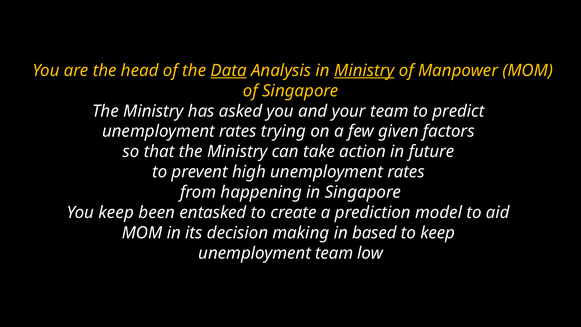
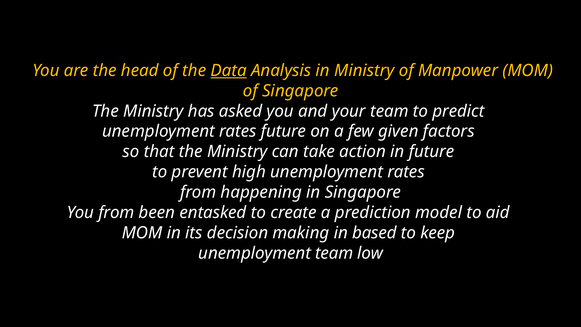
Ministry at (364, 70) underline: present -> none
rates trying: trying -> future
You keep: keep -> from
